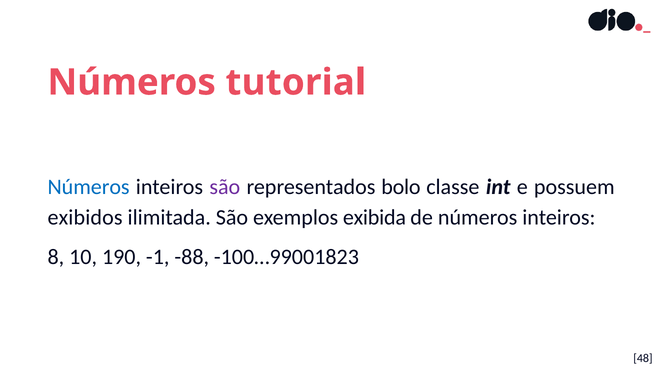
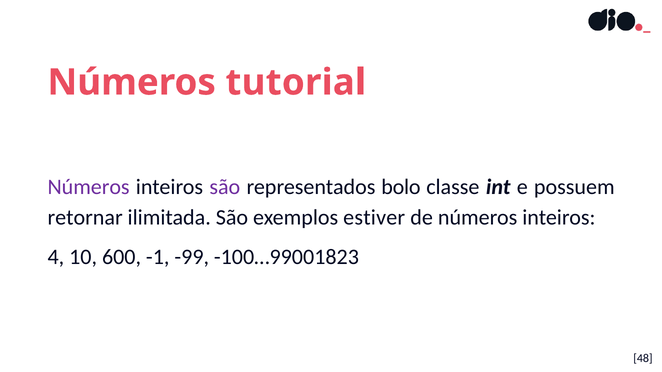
Números at (89, 187) colour: blue -> purple
exibidos: exibidos -> retornar
exibida: exibida -> estiver
8: 8 -> 4
190: 190 -> 600
-88: -88 -> -99
